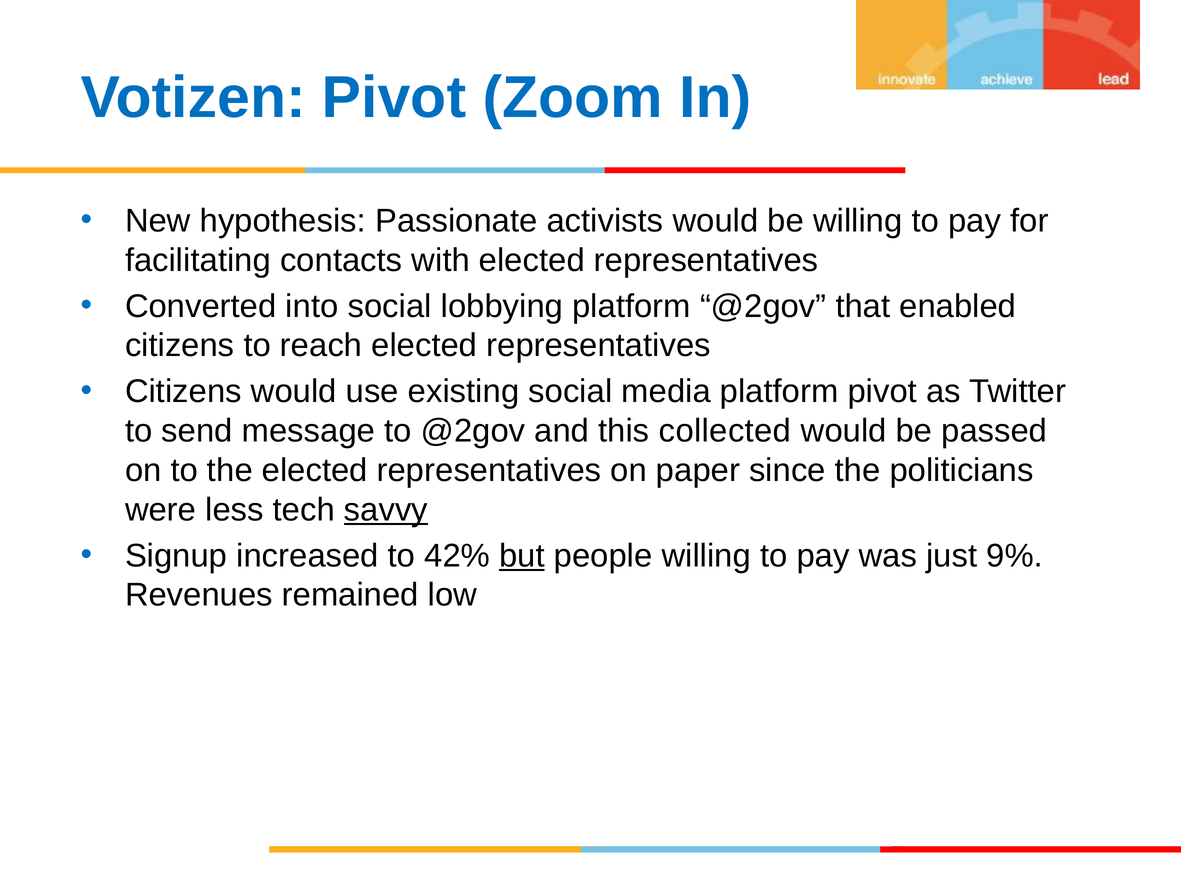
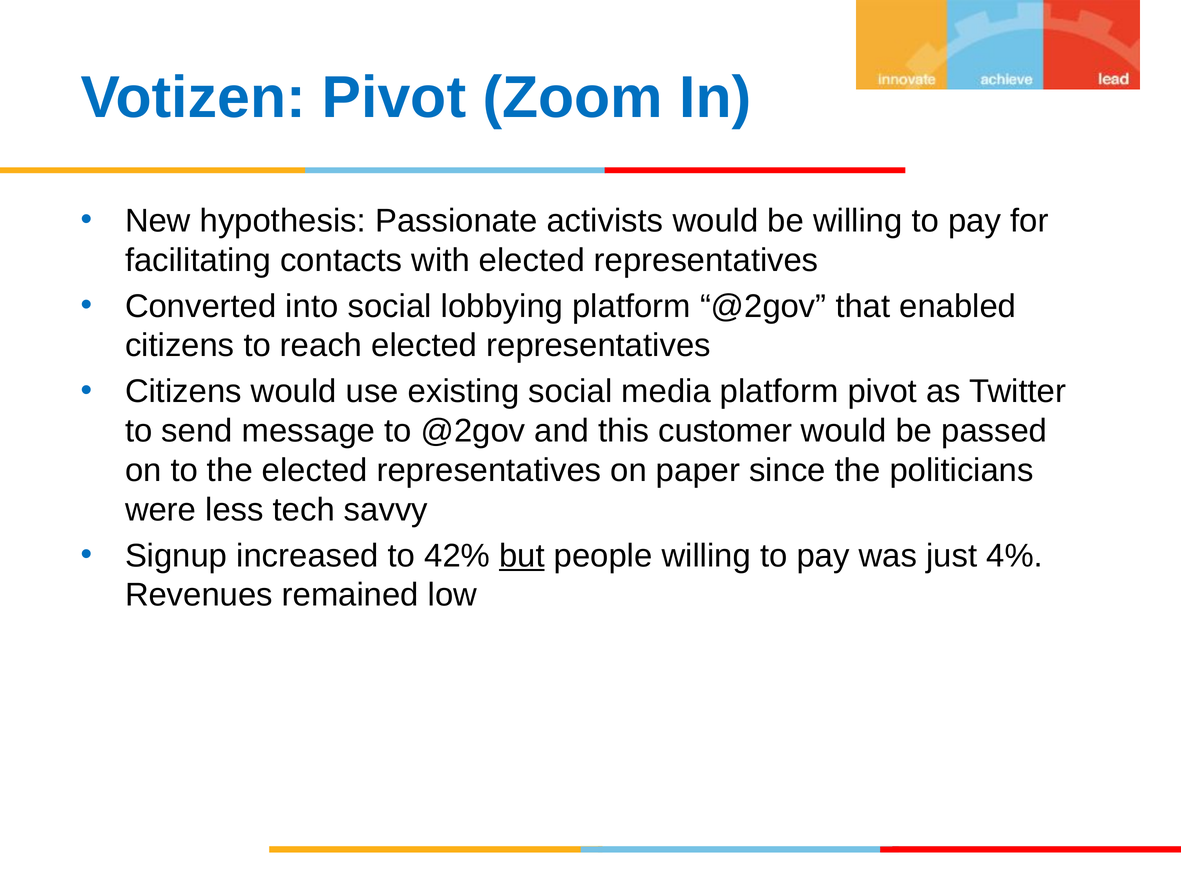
collected: collected -> customer
savvy underline: present -> none
9%: 9% -> 4%
